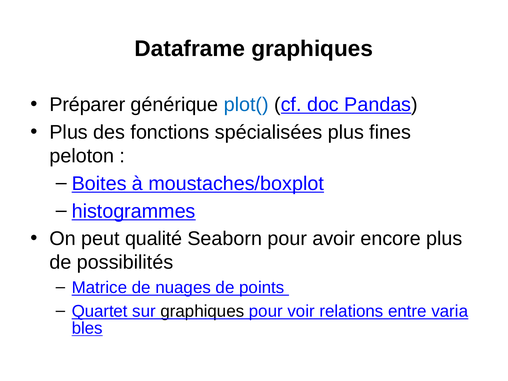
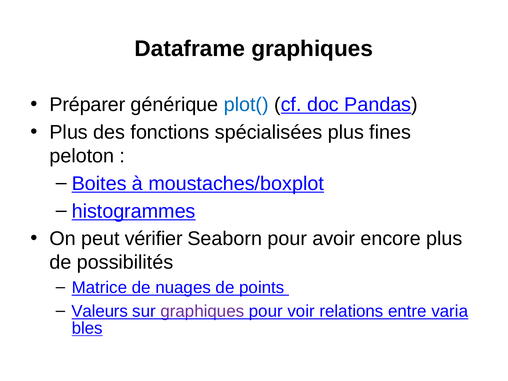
qualité: qualité -> vérifier
Quartet: Quartet -> Valeurs
graphiques at (202, 311) colour: black -> purple
